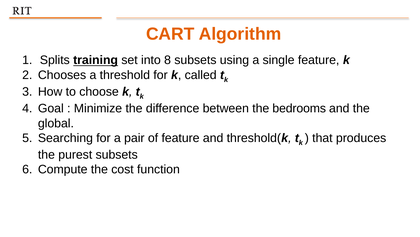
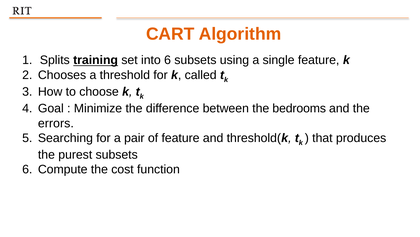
into 8: 8 -> 6
global: global -> errors
